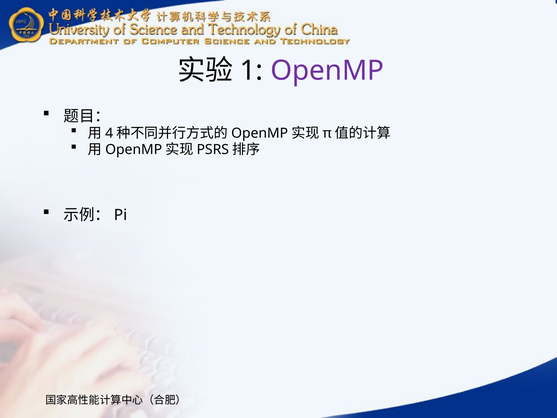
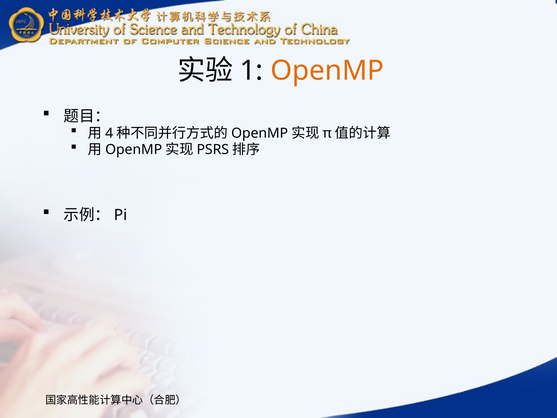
OpenMP colour: purple -> orange
